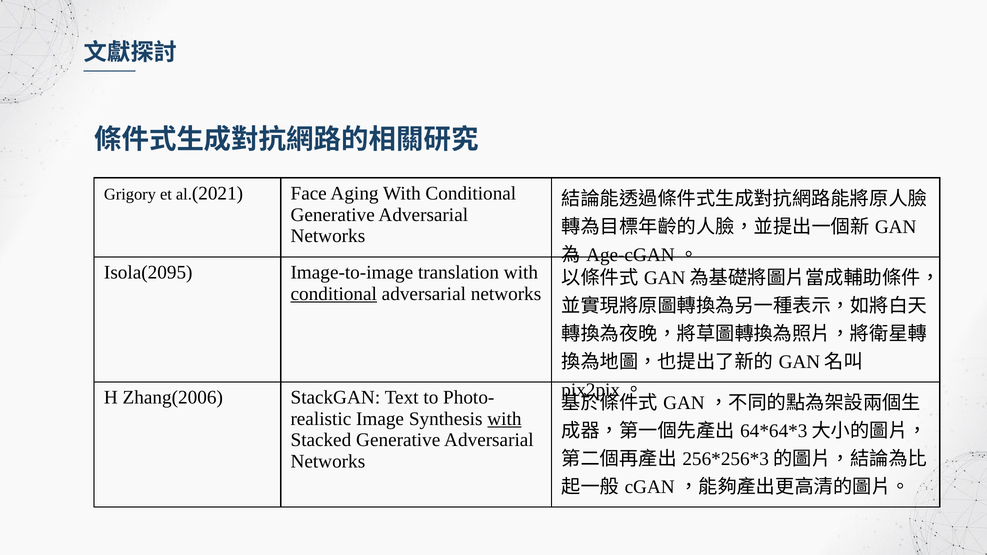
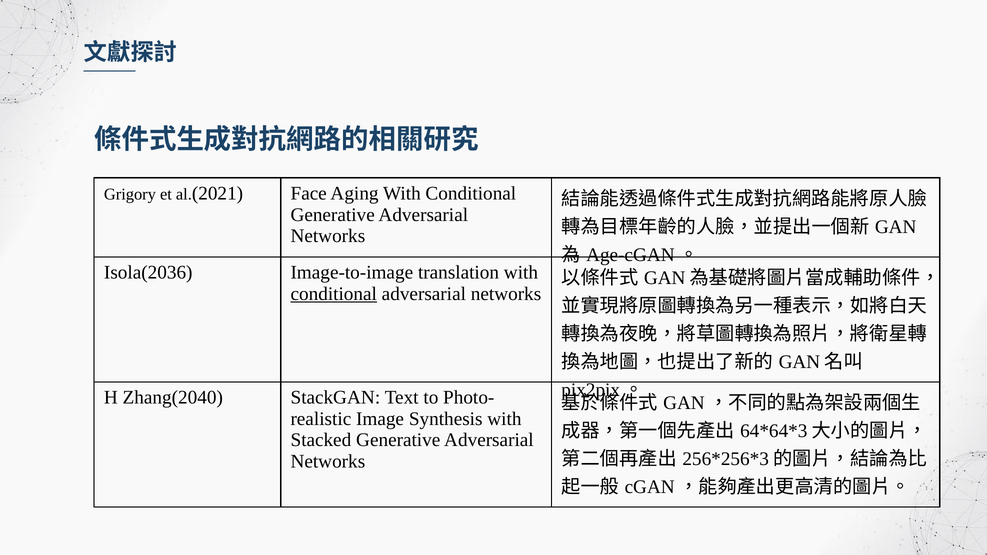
Isola(2095: Isola(2095 -> Isola(2036
Zhang(2006: Zhang(2006 -> Zhang(2040
with at (504, 419) underline: present -> none
